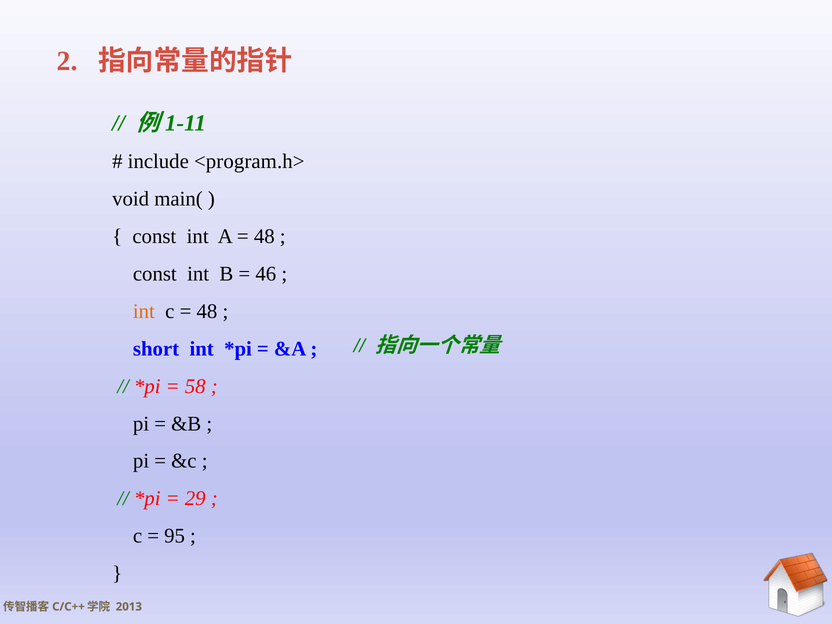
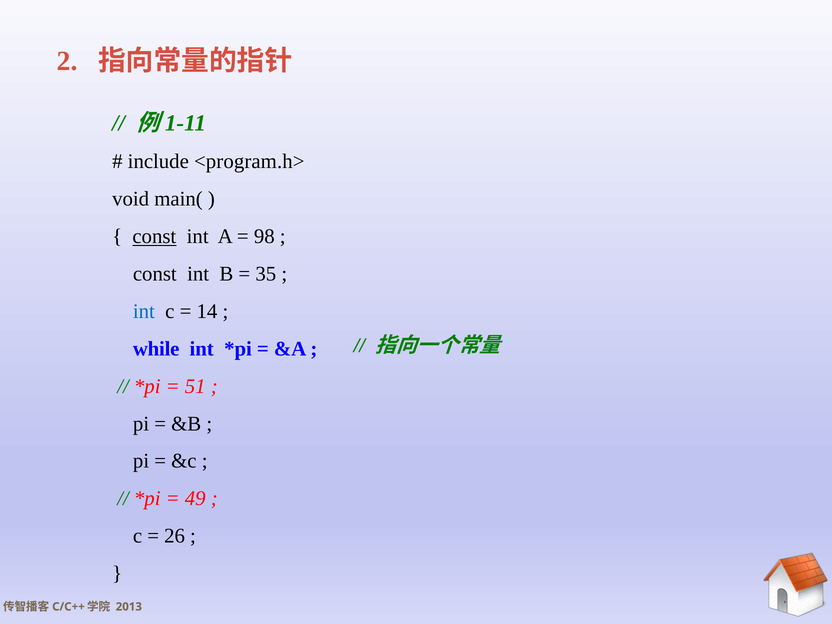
const at (154, 236) underline: none -> present
48 at (264, 236): 48 -> 98
46: 46 -> 35
int at (144, 311) colour: orange -> blue
48 at (207, 311): 48 -> 14
short: short -> while
58: 58 -> 51
29: 29 -> 49
95: 95 -> 26
